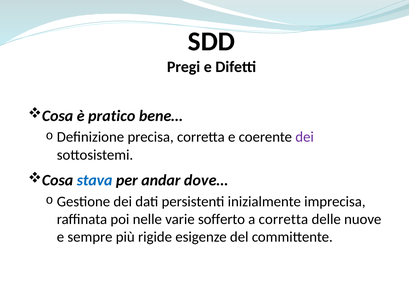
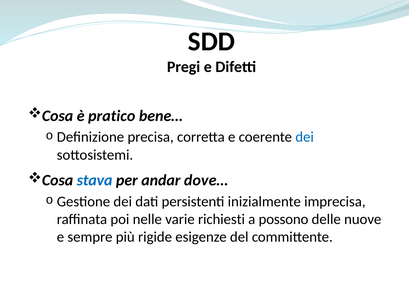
dei at (305, 137) colour: purple -> blue
sofferto: sofferto -> richiesti
a corretta: corretta -> possono
